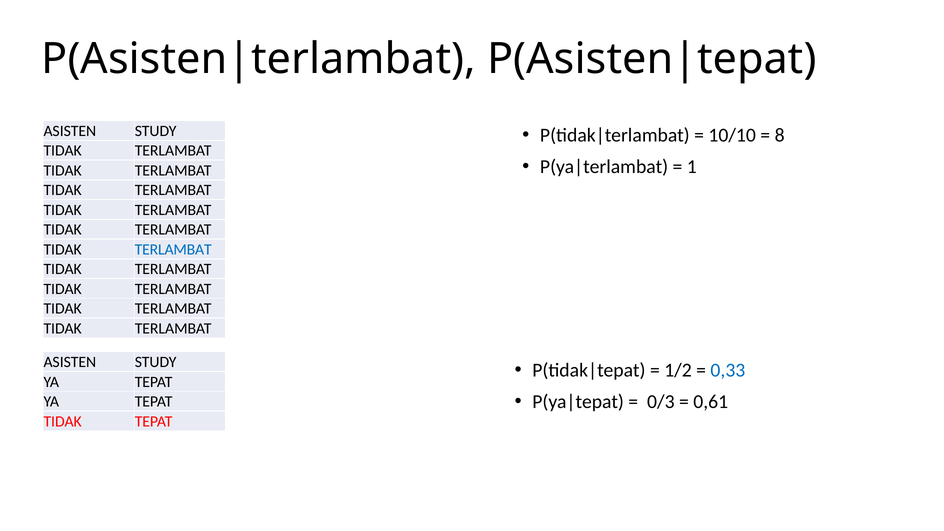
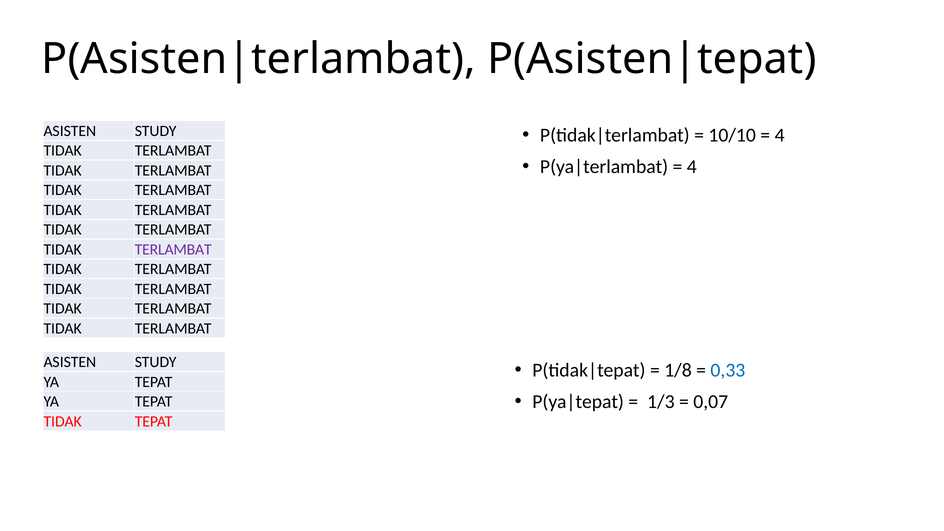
8 at (780, 135): 8 -> 4
1 at (692, 167): 1 -> 4
TERLAMBAT at (173, 249) colour: blue -> purple
1/2: 1/2 -> 1/8
0/3: 0/3 -> 1/3
0,61: 0,61 -> 0,07
